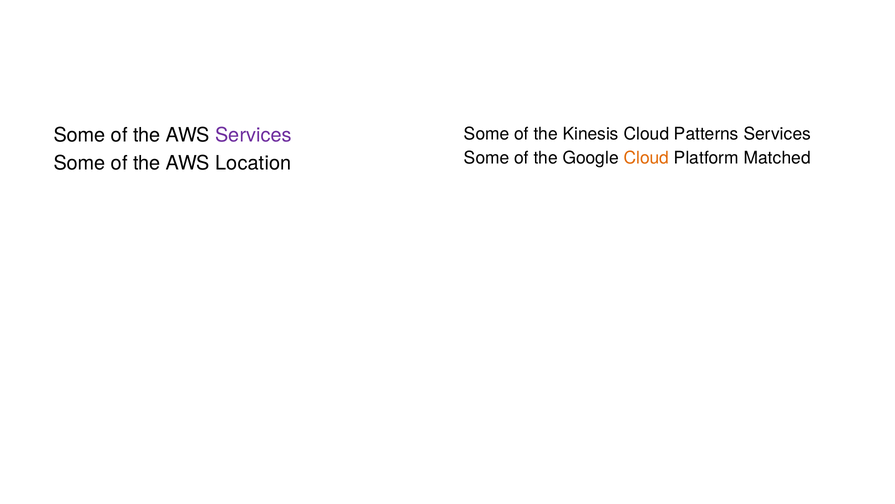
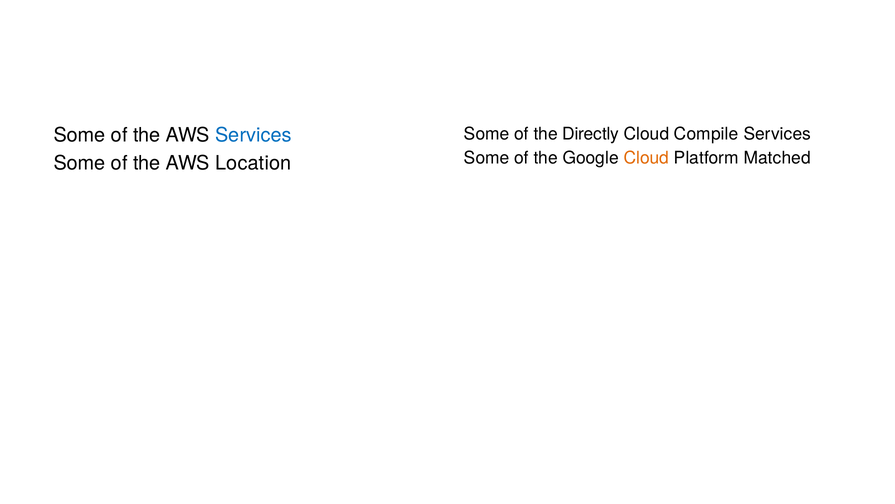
Kinesis: Kinesis -> Directly
Patterns: Patterns -> Compile
Services at (253, 135) colour: purple -> blue
